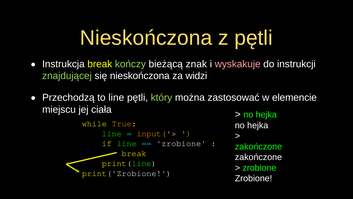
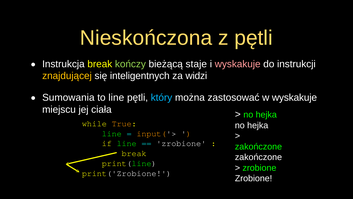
znak: znak -> staje
znajdującej colour: light green -> yellow
się nieskończona: nieskończona -> inteligentnych
Przechodzą: Przechodzą -> Sumowania
który colour: light green -> light blue
w elemencie: elemencie -> wyskakuje
